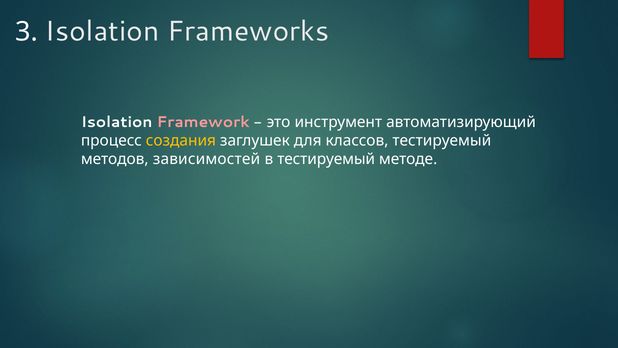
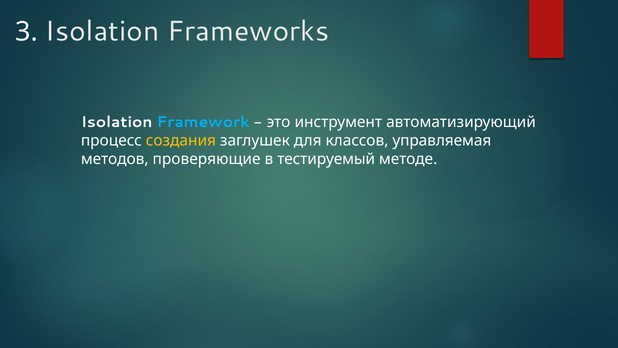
Framework colour: pink -> light blue
классов тестируемый: тестируемый -> управляемая
зависимостей: зависимостей -> проверяющие
